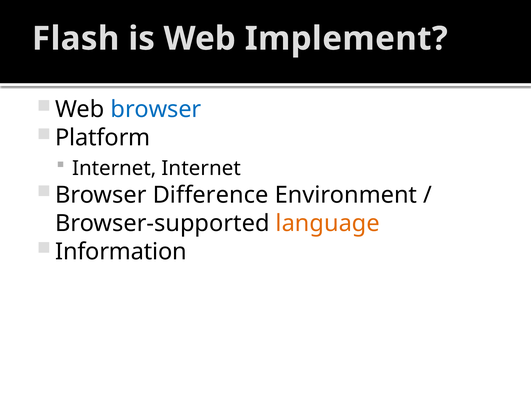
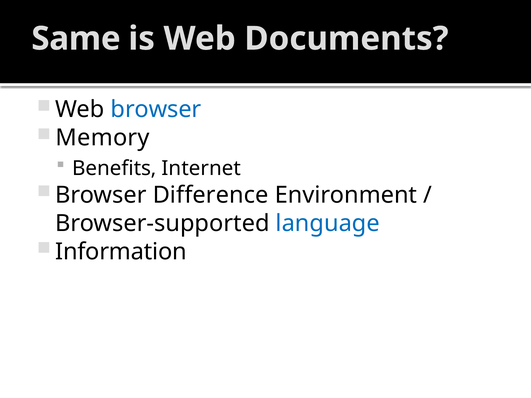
Flash: Flash -> Same
Implement: Implement -> Documents
Platform: Platform -> Memory
Internet at (114, 168): Internet -> Benefits
language colour: orange -> blue
